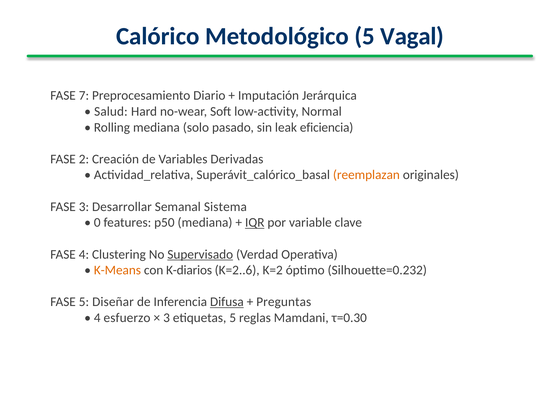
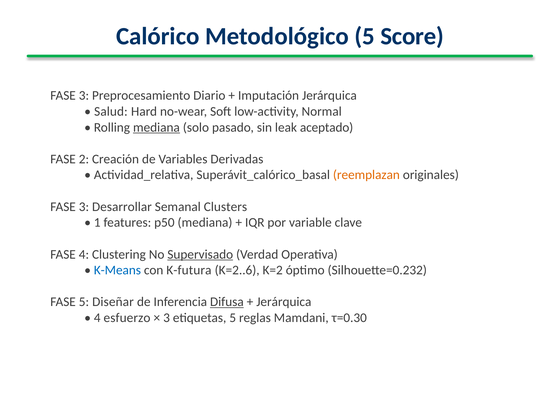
Vagal: Vagal -> Score
7 at (84, 96): 7 -> 3
mediana at (156, 127) underline: none -> present
eficiencia: eficiencia -> aceptado
Sistema: Sistema -> Clusters
0: 0 -> 1
IQR underline: present -> none
K-Means colour: orange -> blue
K-diarios: K-diarios -> K-futura
Preguntas at (284, 302): Preguntas -> Jerárquica
